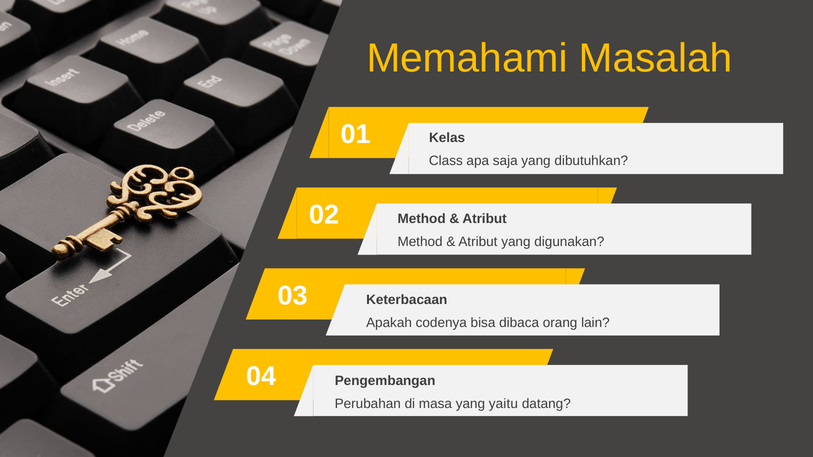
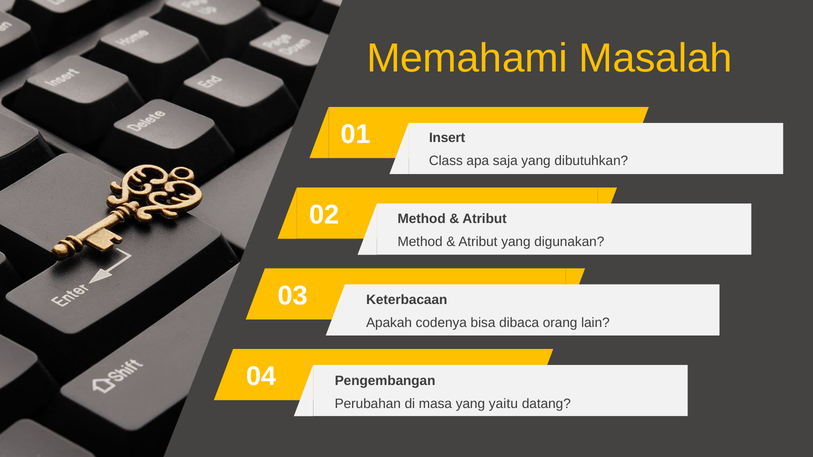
Kelas: Kelas -> Insert
